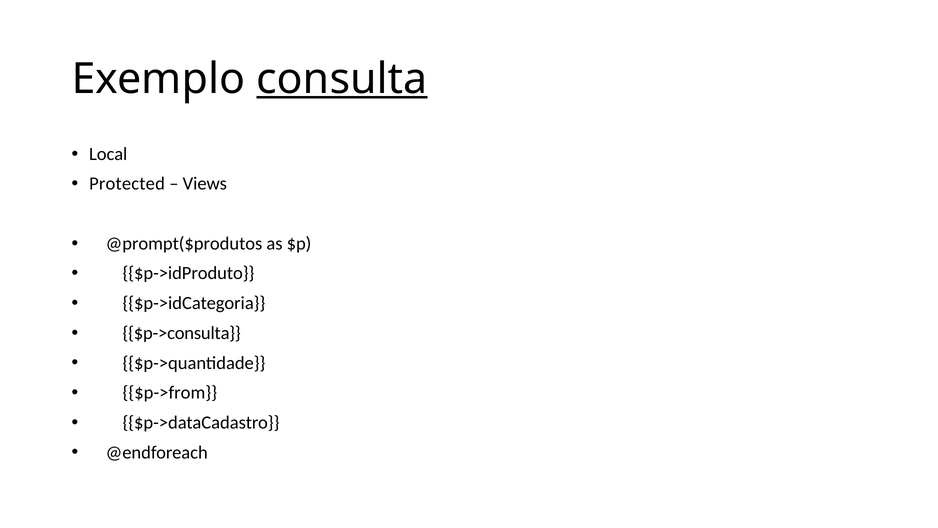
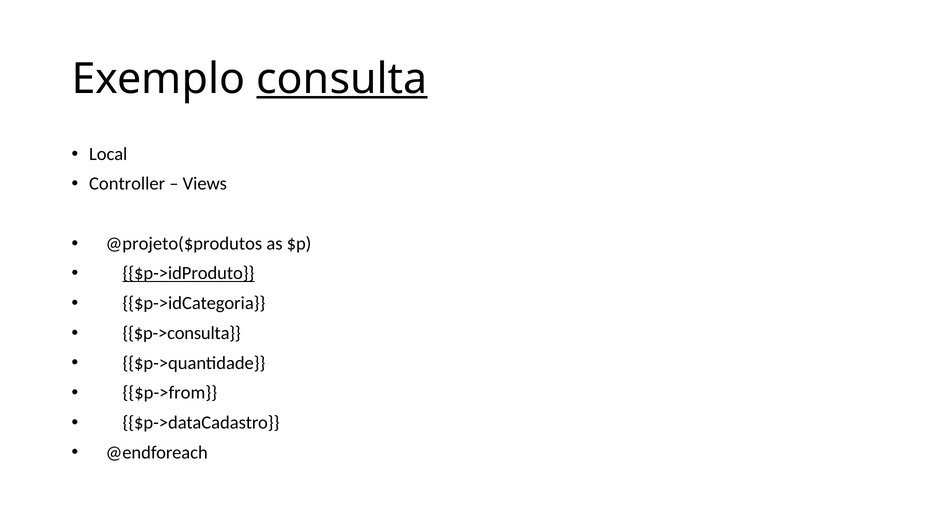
Protected: Protected -> Controller
@prompt($produtos: @prompt($produtos -> @projeto($produtos
$p->idProduto underline: none -> present
